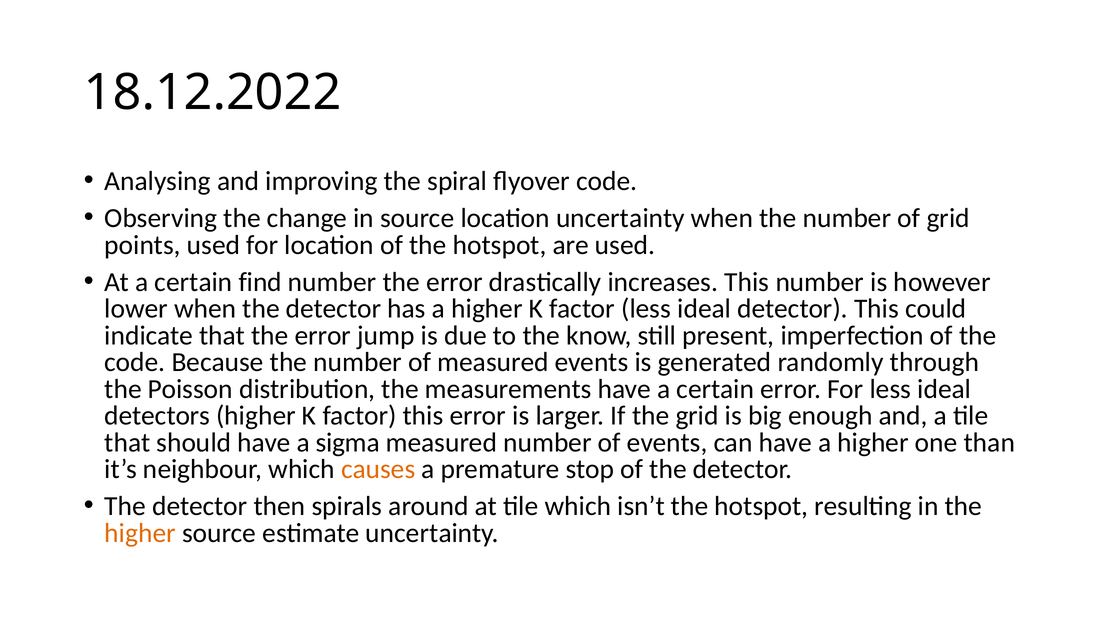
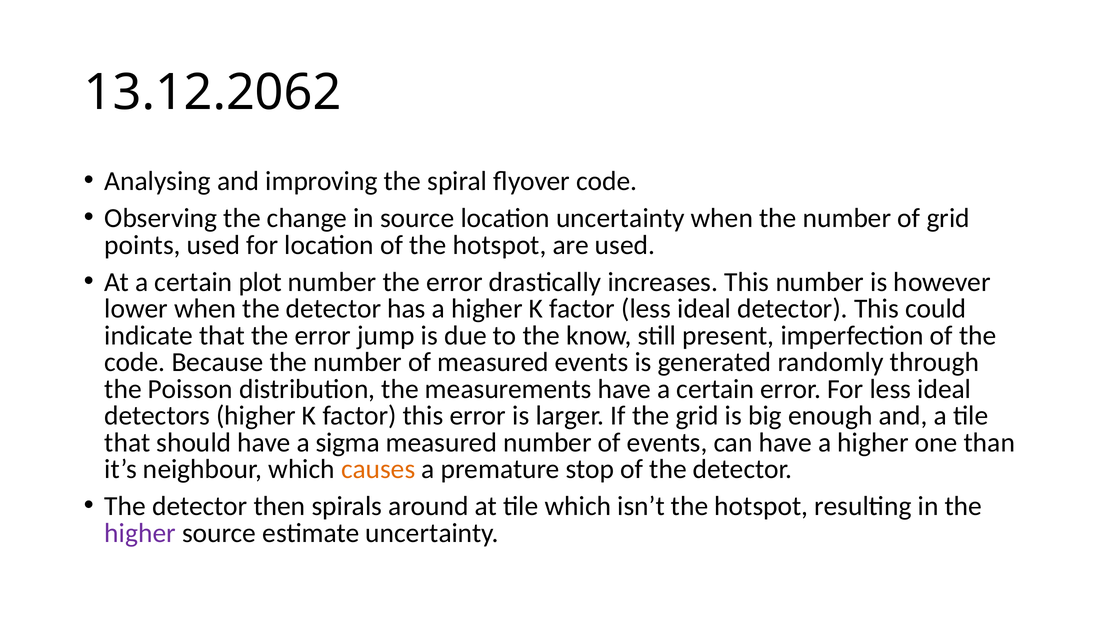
18.12.2022: 18.12.2022 -> 13.12.2062
find: find -> plot
higher at (140, 533) colour: orange -> purple
